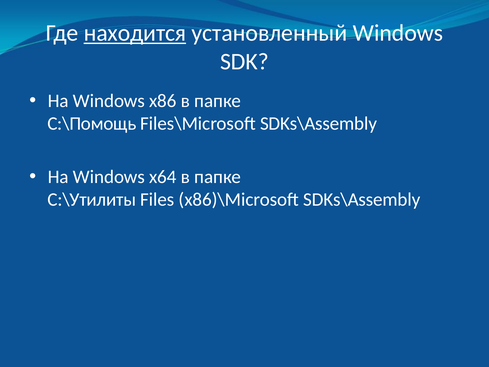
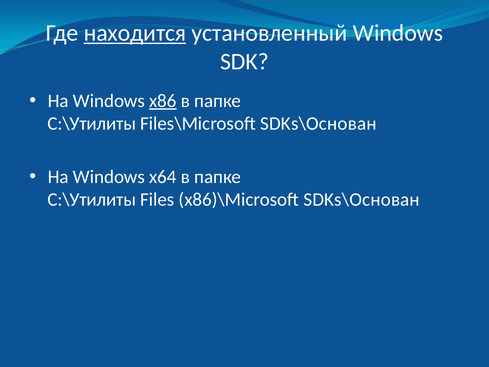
x86 underline: none -> present
C:\Помощь at (92, 124): C:\Помощь -> C:\Утилиты
Files\Microsoft SDKs\Assembly: SDKs\Assembly -> SDKs\Основан
x86)\Microsoft SDKs\Assembly: SDKs\Assembly -> SDKs\Основан
